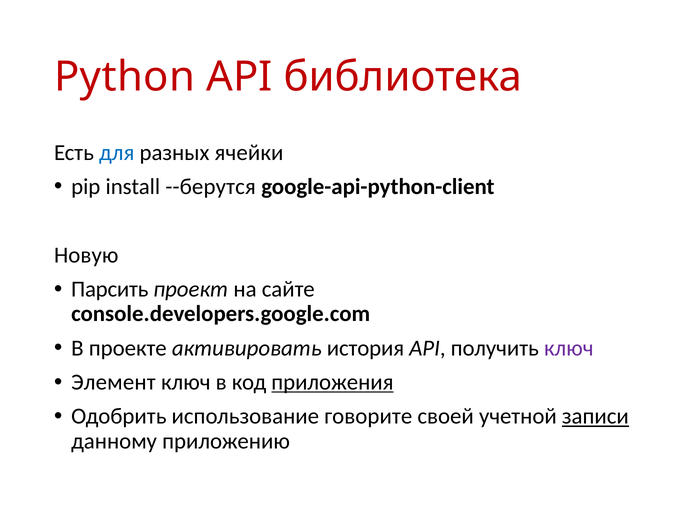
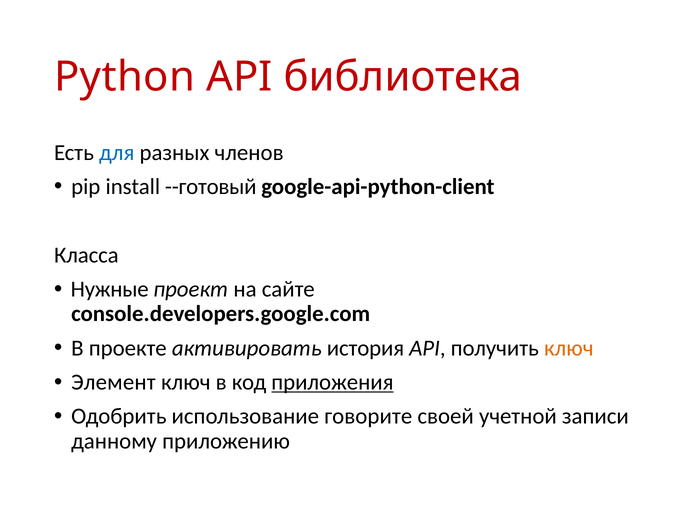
ячейки: ячейки -> членов
--берутся: --берутся -> --готовый
Новую: Новую -> Класса
Парсить: Парсить -> Нужные
ключ at (569, 348) colour: purple -> orange
записи underline: present -> none
